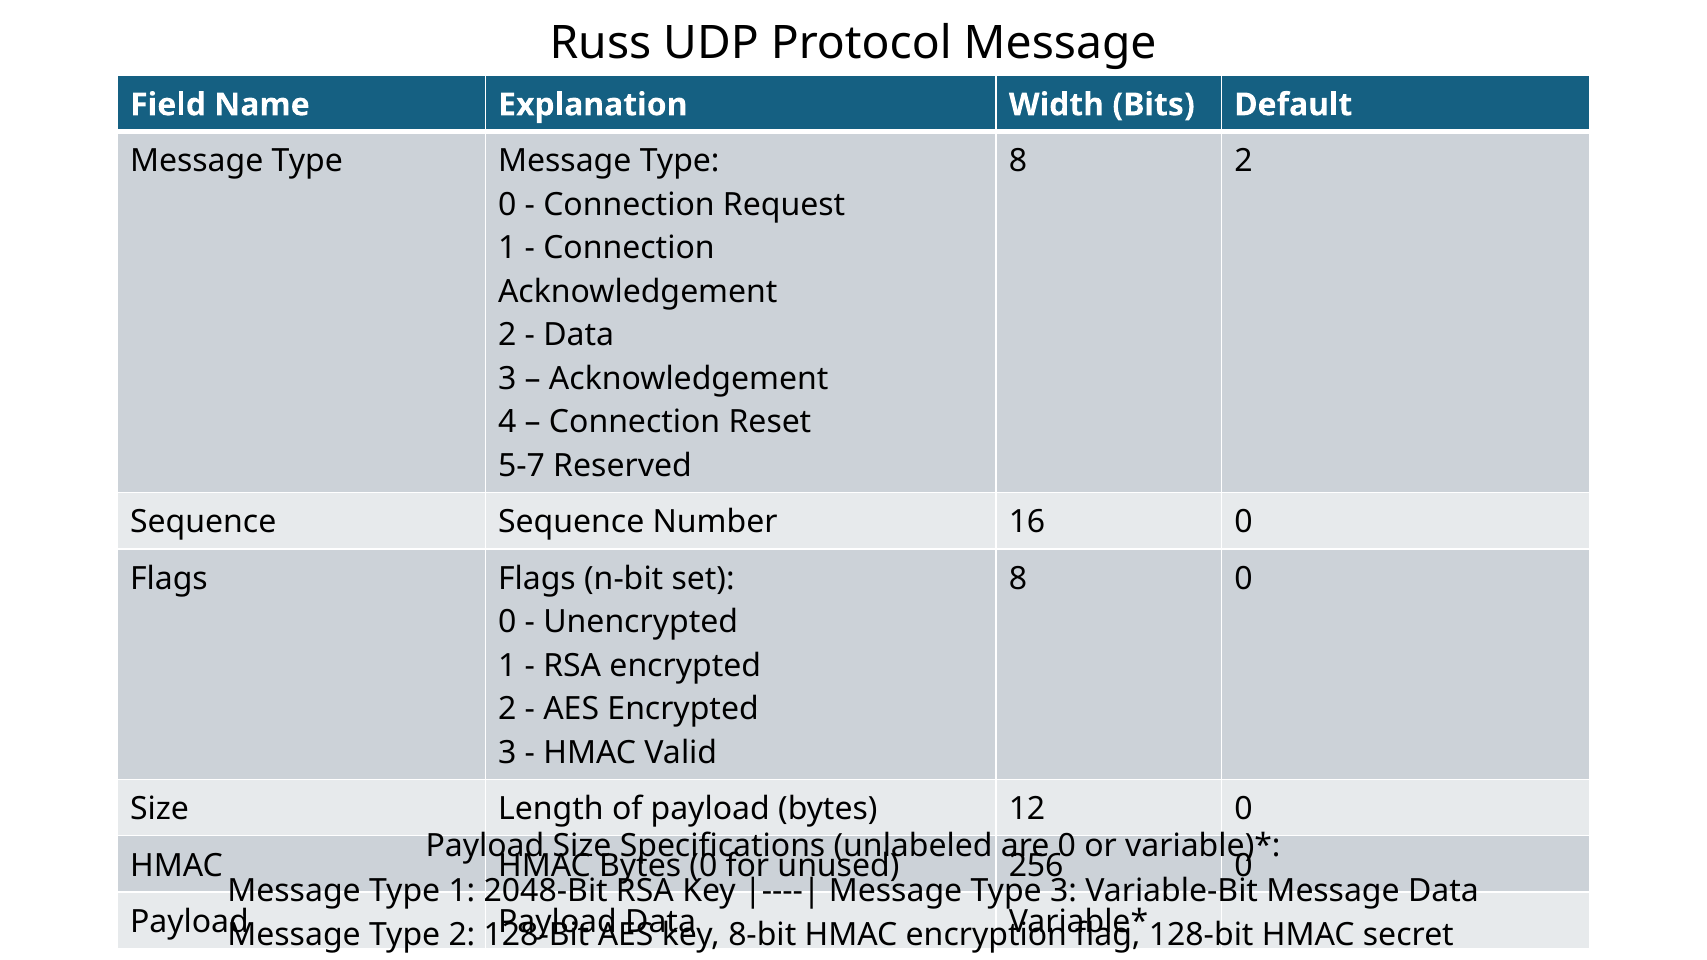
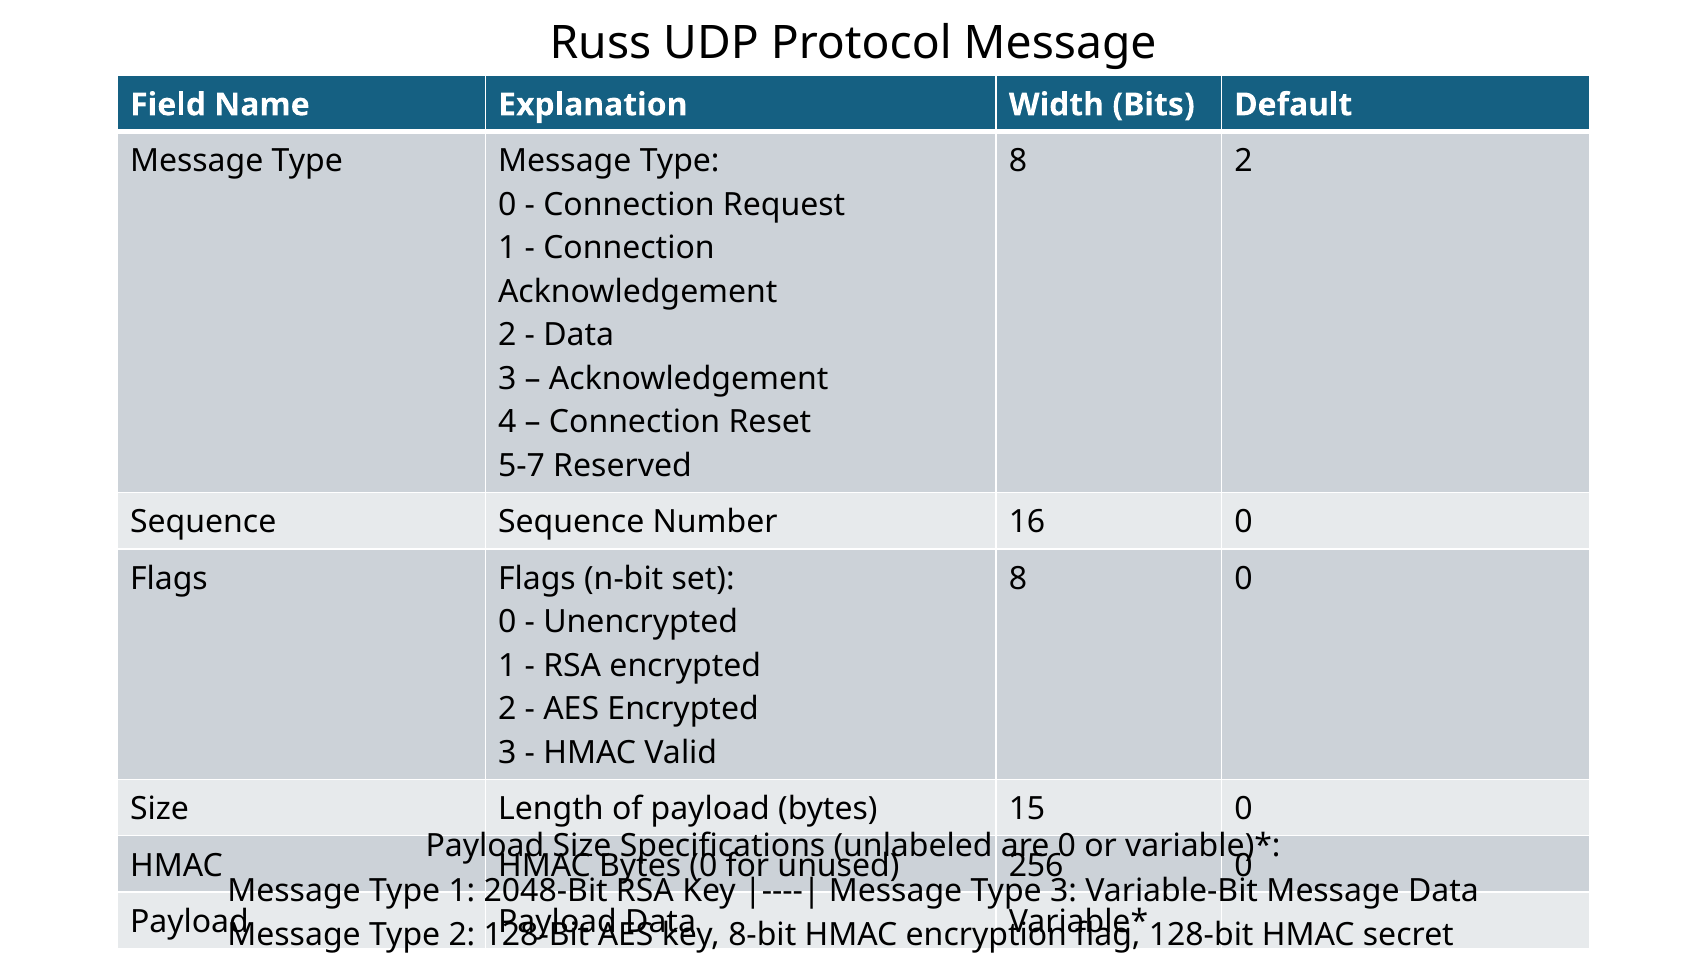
12: 12 -> 15
